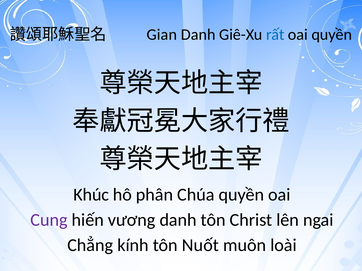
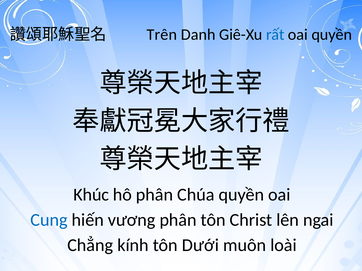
Gian: Gian -> Trên
Cung colour: purple -> blue
vương danh: danh -> phân
Nuốt: Nuốt -> Dưới
